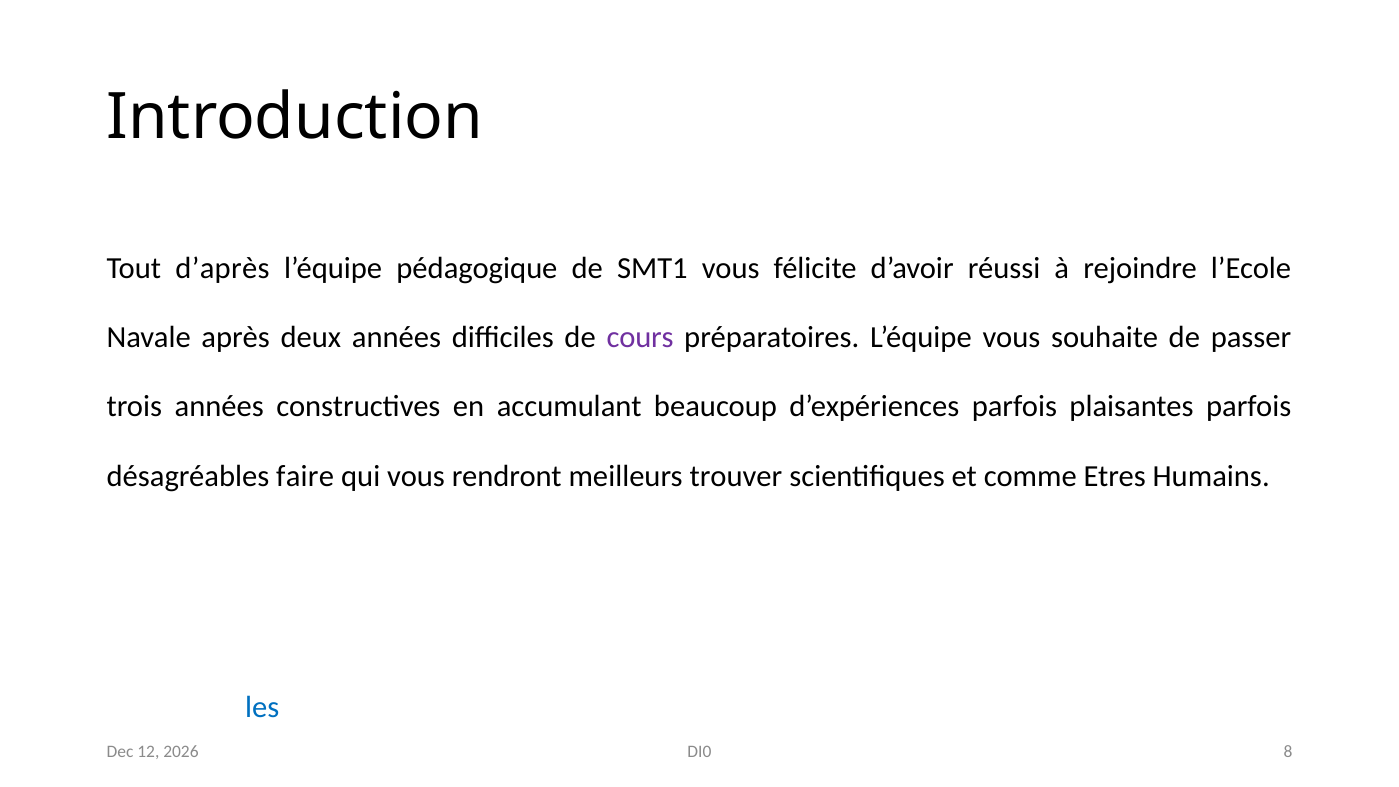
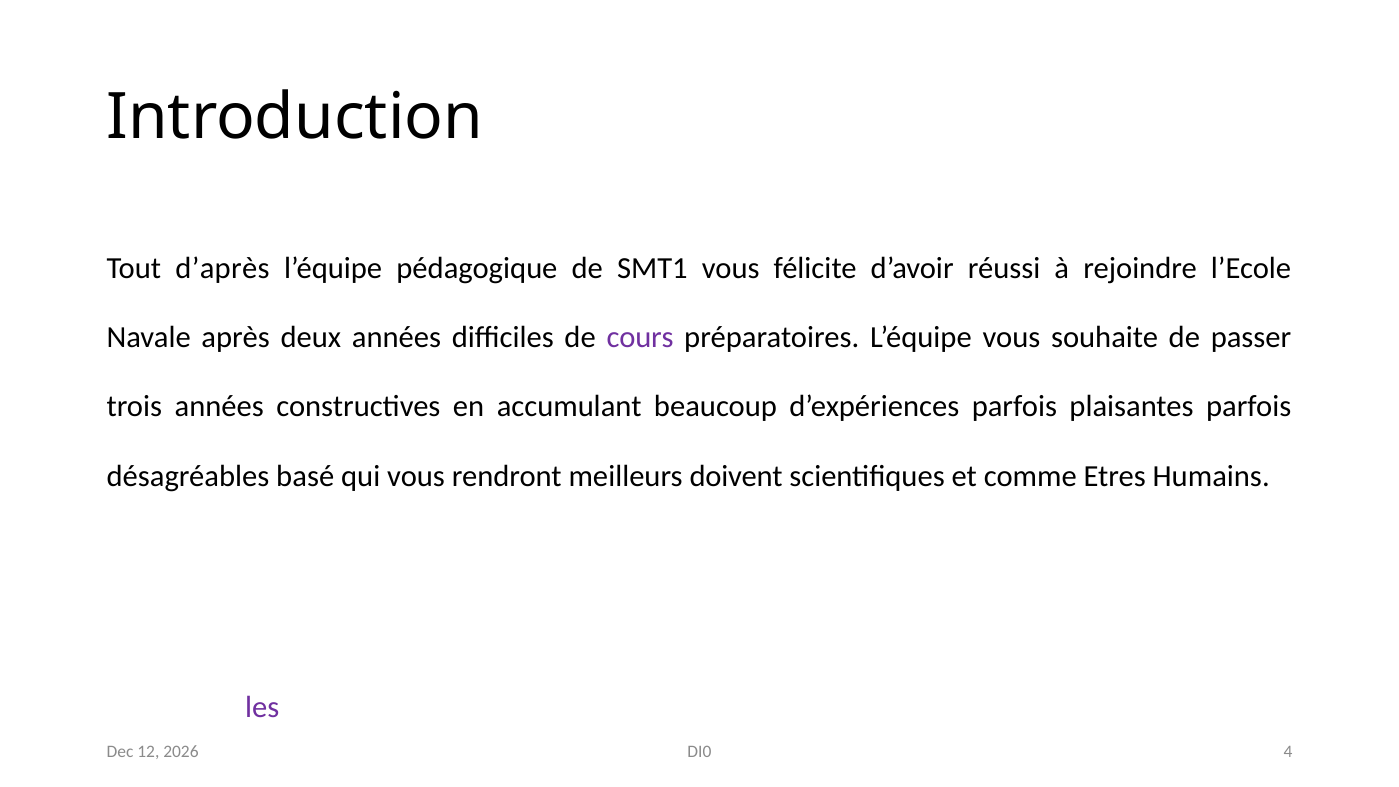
faire: faire -> basé
trouver: trouver -> doivent
les colour: blue -> purple
8: 8 -> 4
